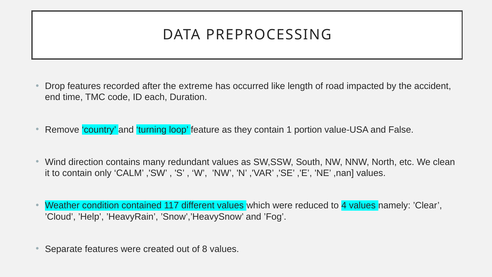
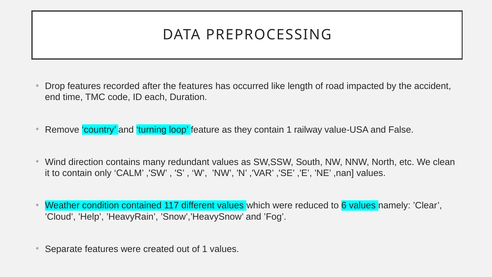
the extreme: extreme -> features
portion: portion -> railway
4: 4 -> 6
of 8: 8 -> 1
